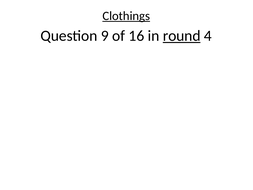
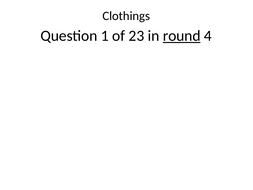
Clothings underline: present -> none
9: 9 -> 1
16: 16 -> 23
